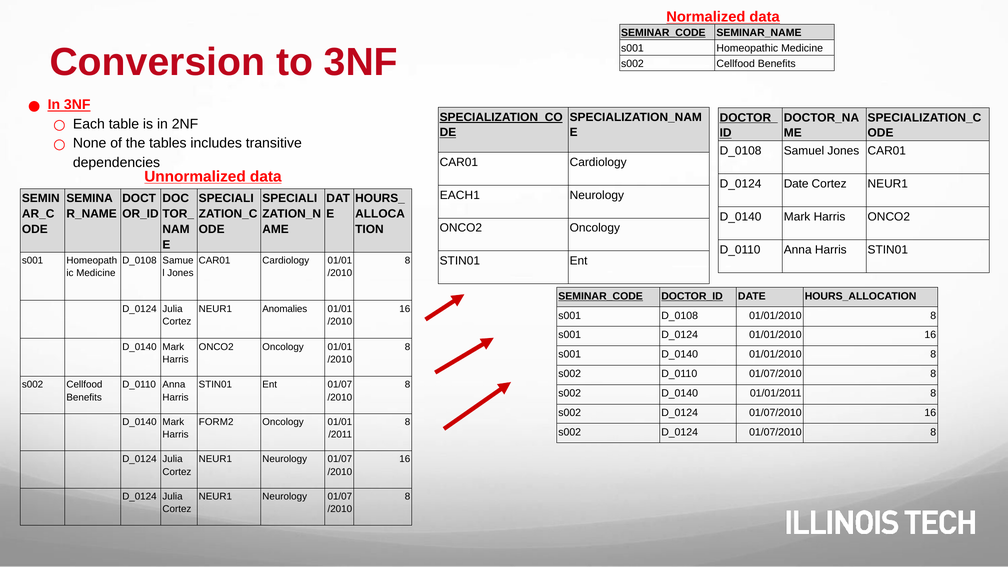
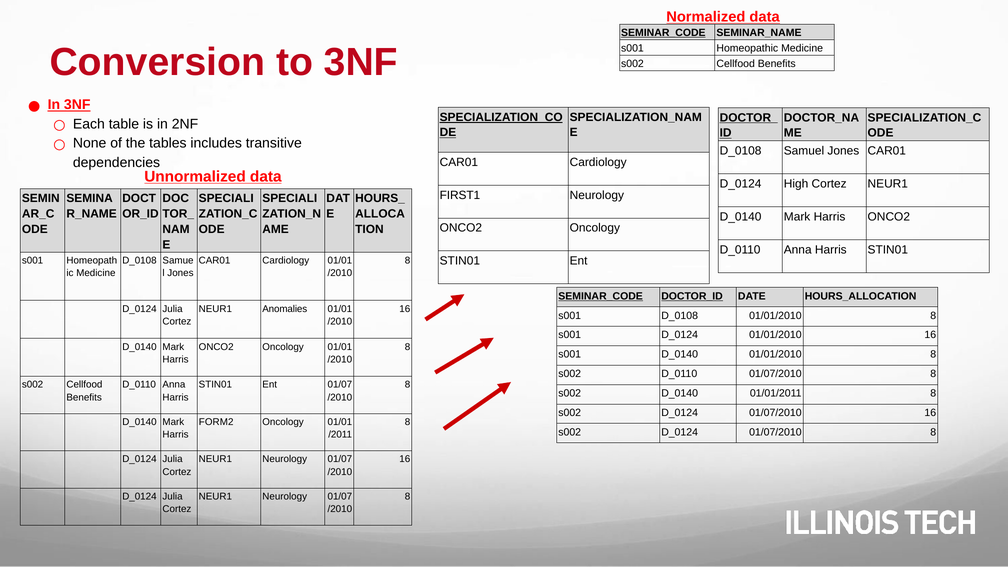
Date at (796, 184): Date -> High
EACH1: EACH1 -> FIRST1
